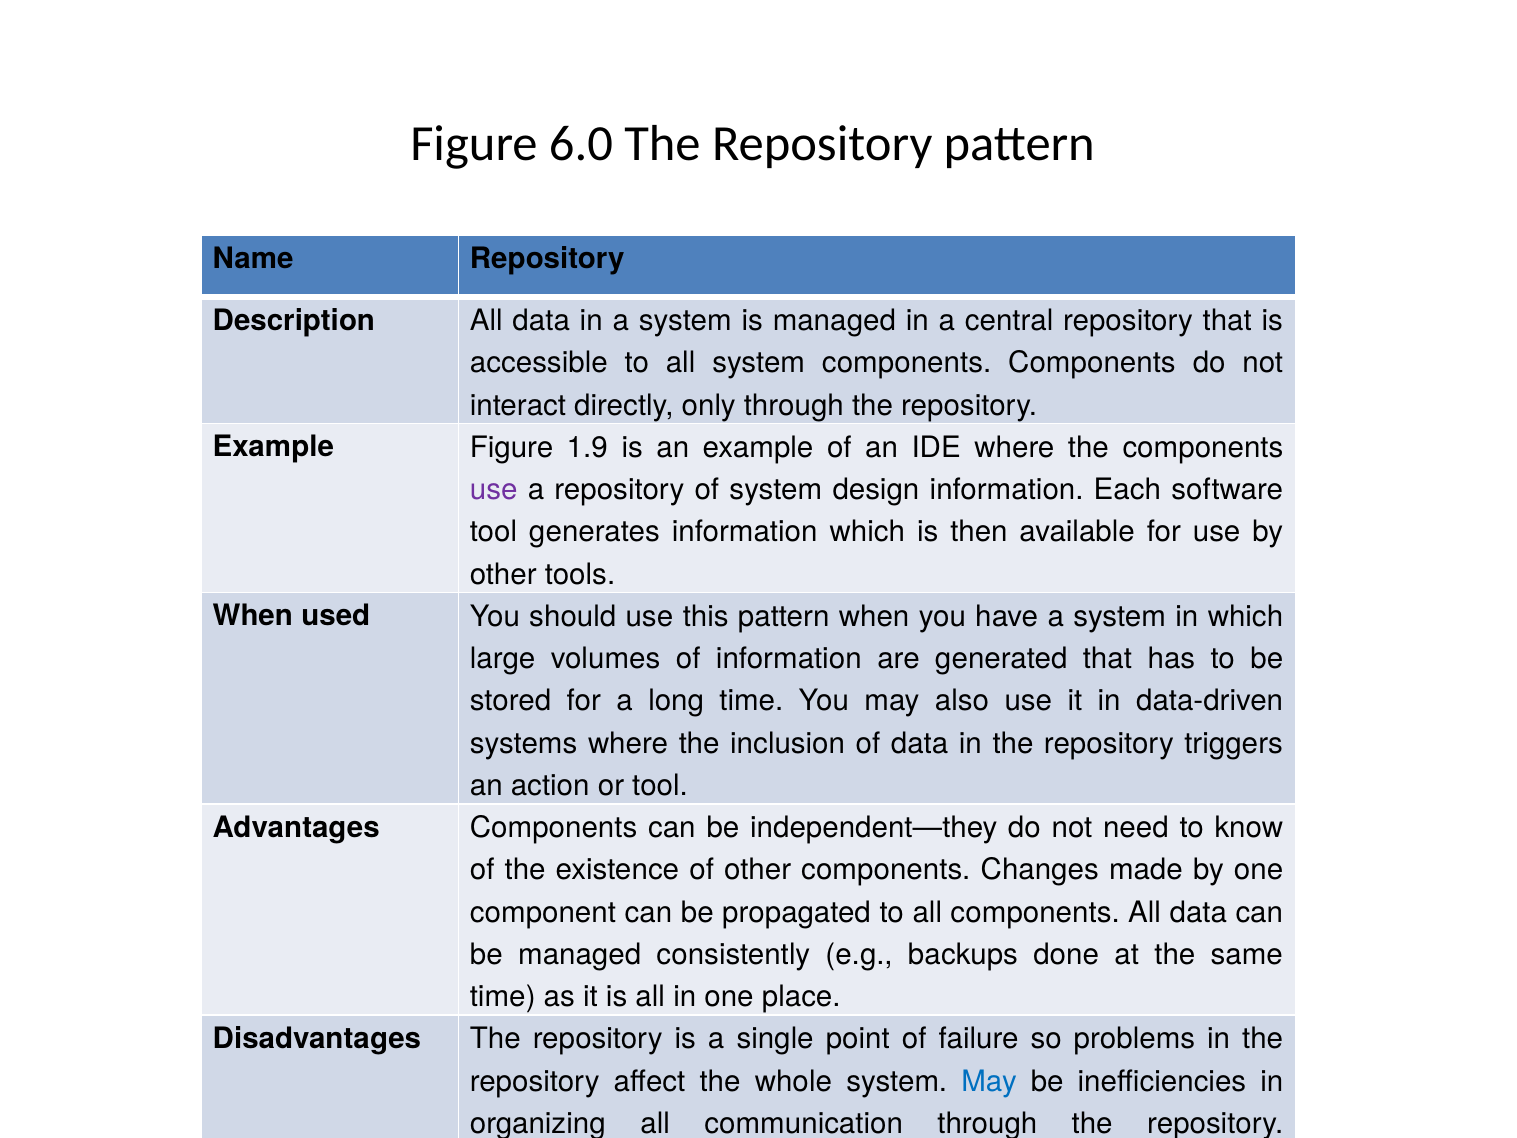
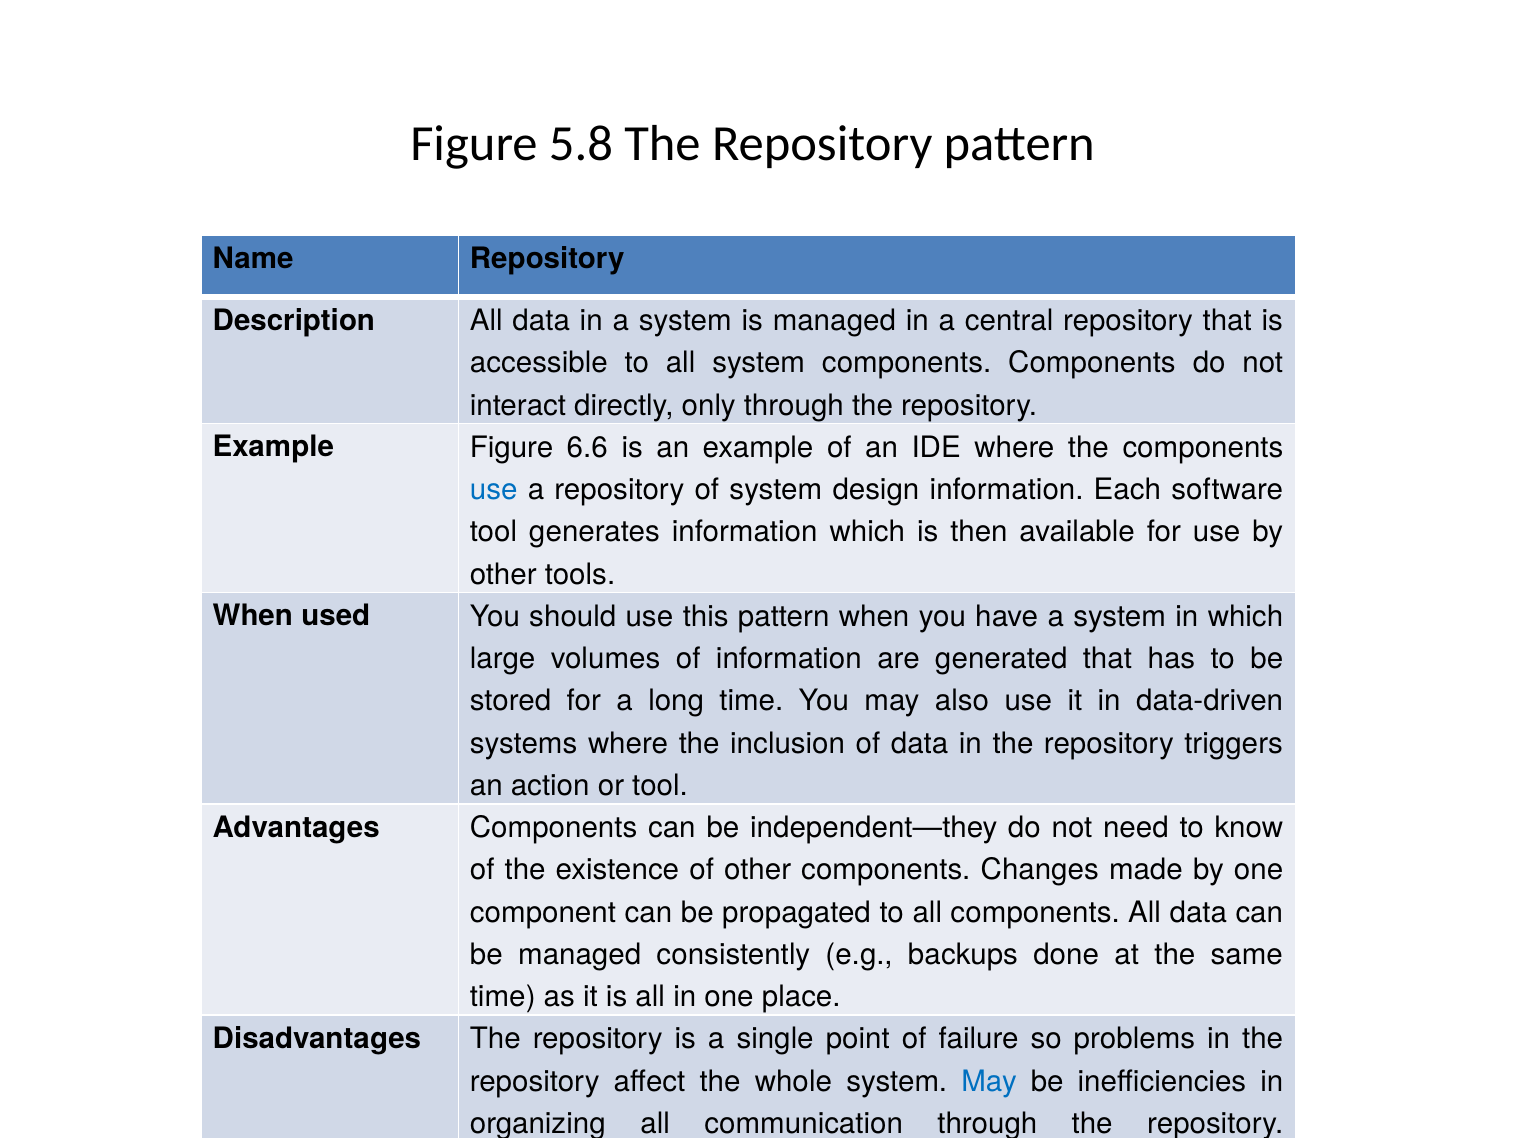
6.0: 6.0 -> 5.8
1.9: 1.9 -> 6.6
use at (494, 490) colour: purple -> blue
